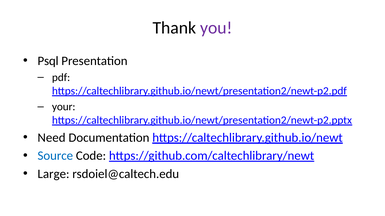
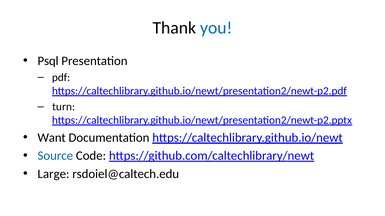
you colour: purple -> blue
your: your -> turn
Need: Need -> Want
